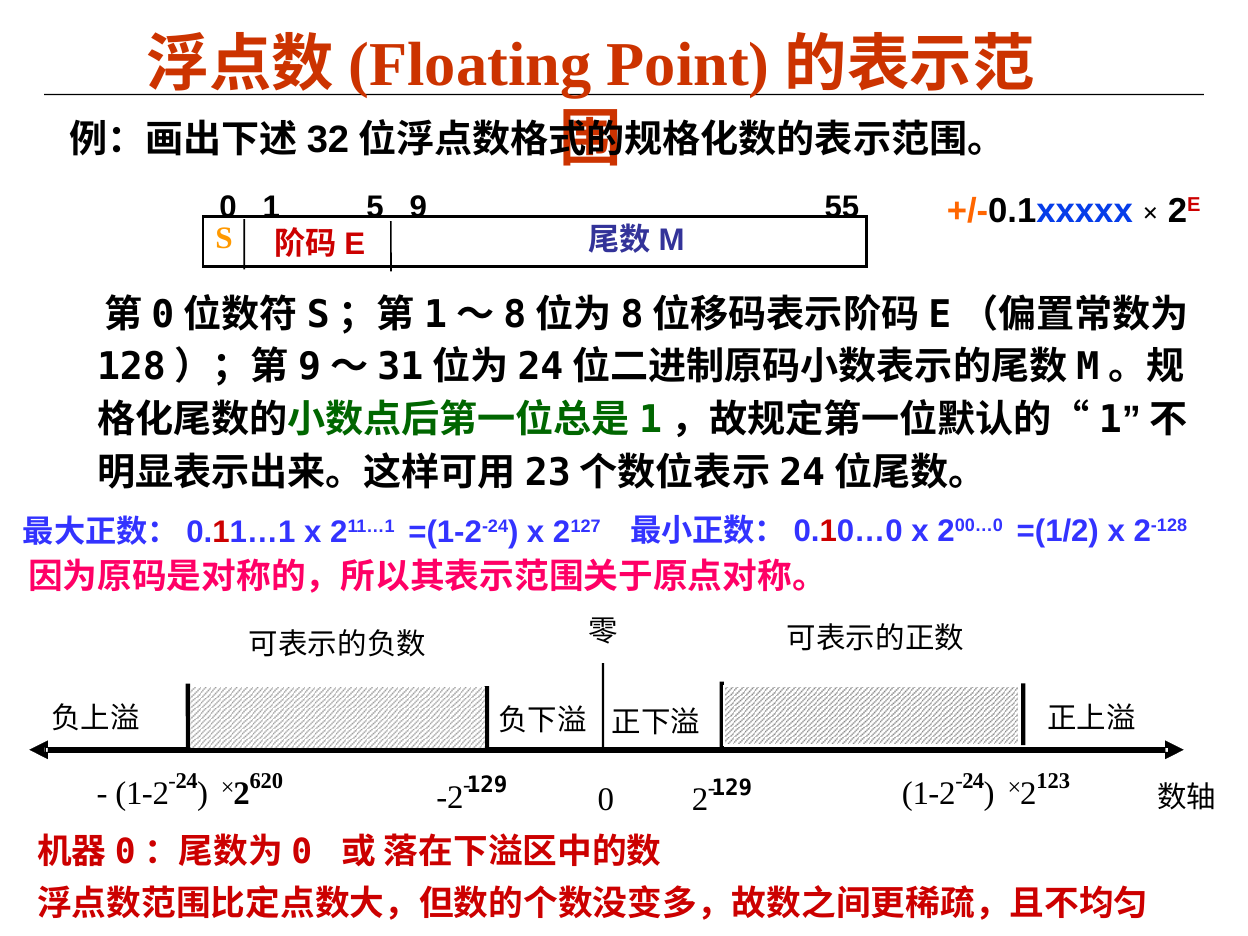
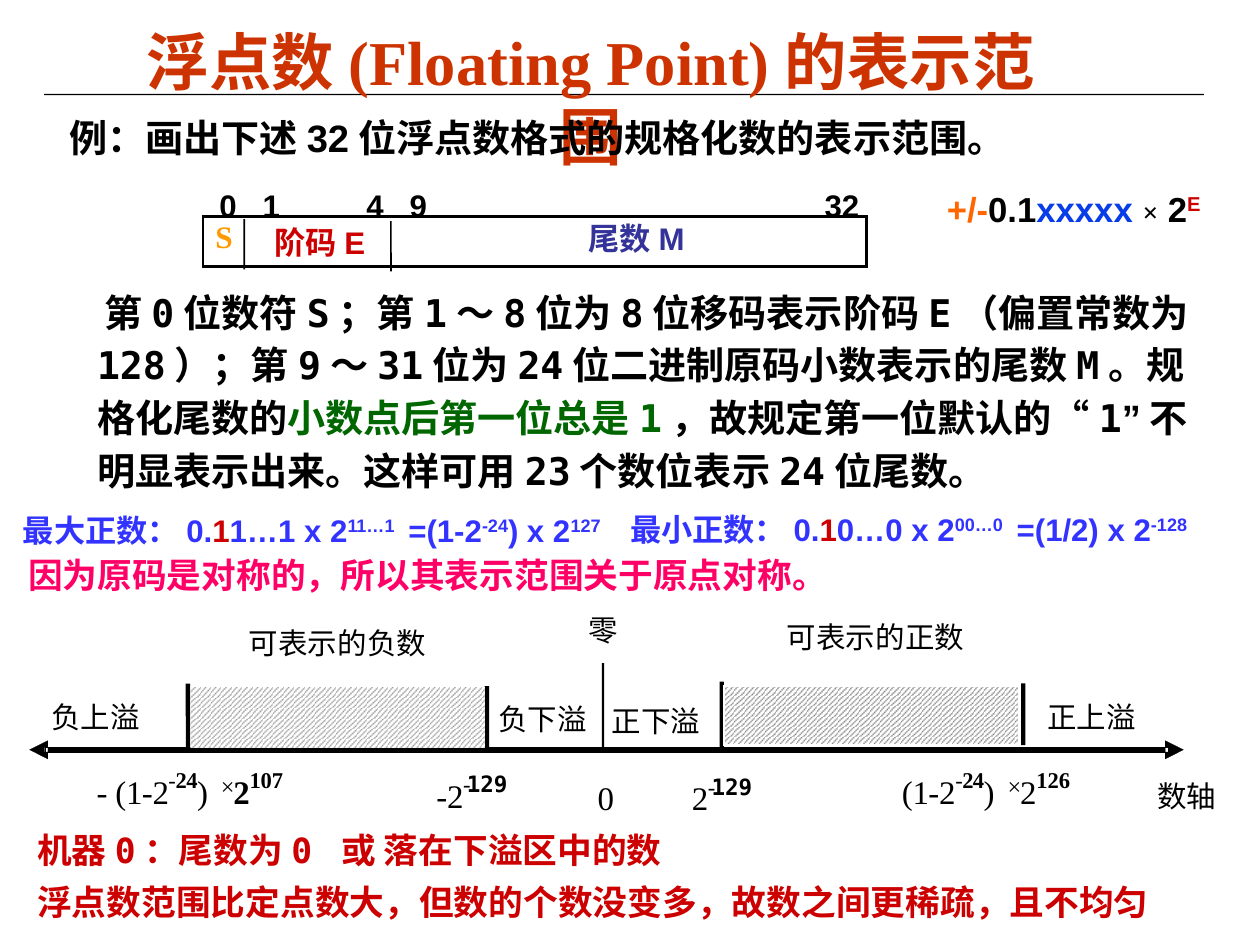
5: 5 -> 4
55: 55 -> 32
620: 620 -> 107
123: 123 -> 126
